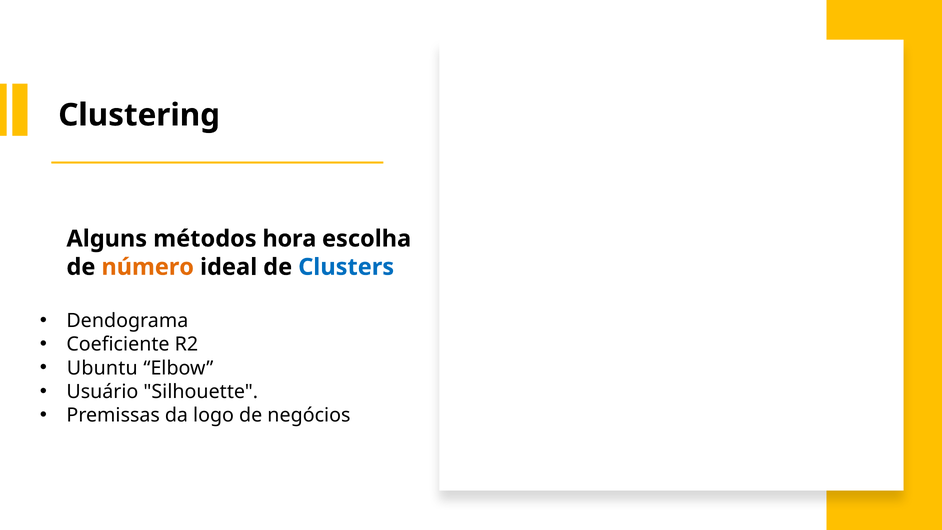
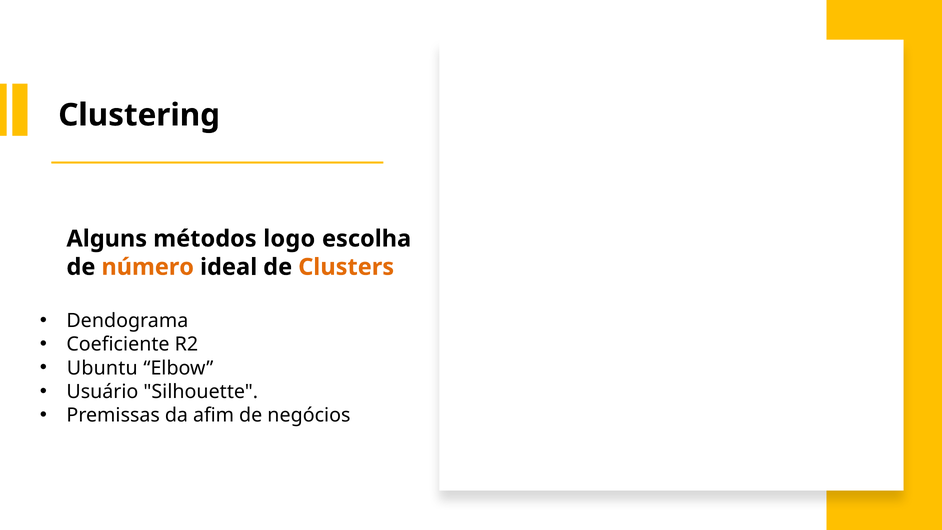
hora: hora -> logo
Clusters colour: blue -> orange
logo: logo -> afim
